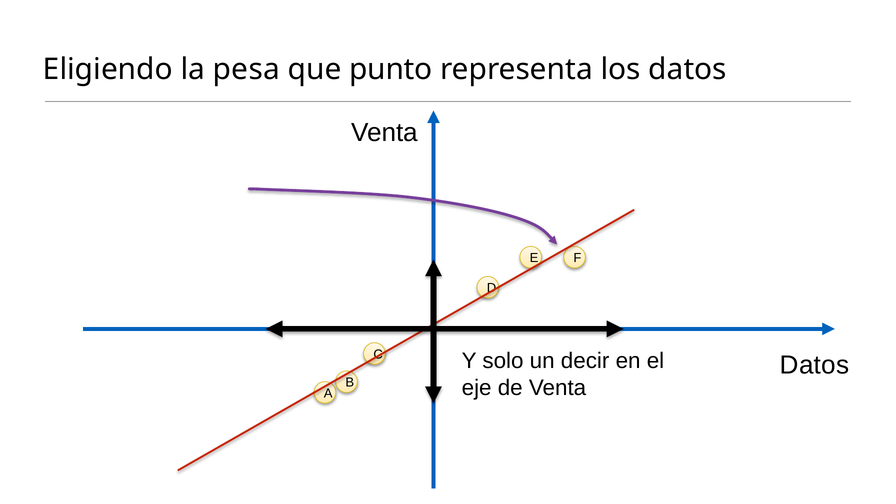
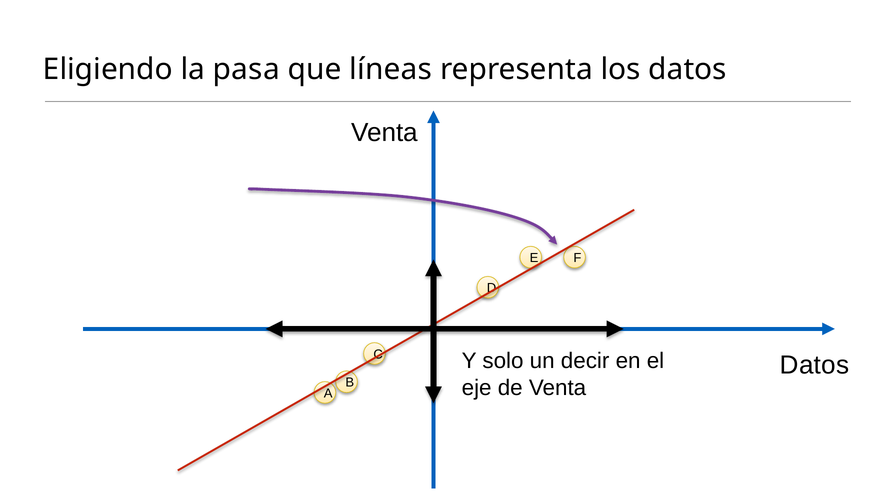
pesa: pesa -> pasa
punto: punto -> líneas
